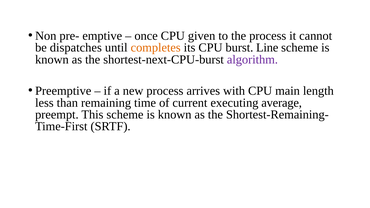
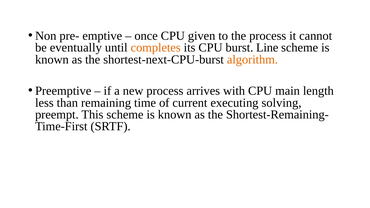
dispatches: dispatches -> eventually
algorithm colour: purple -> orange
average: average -> solving
